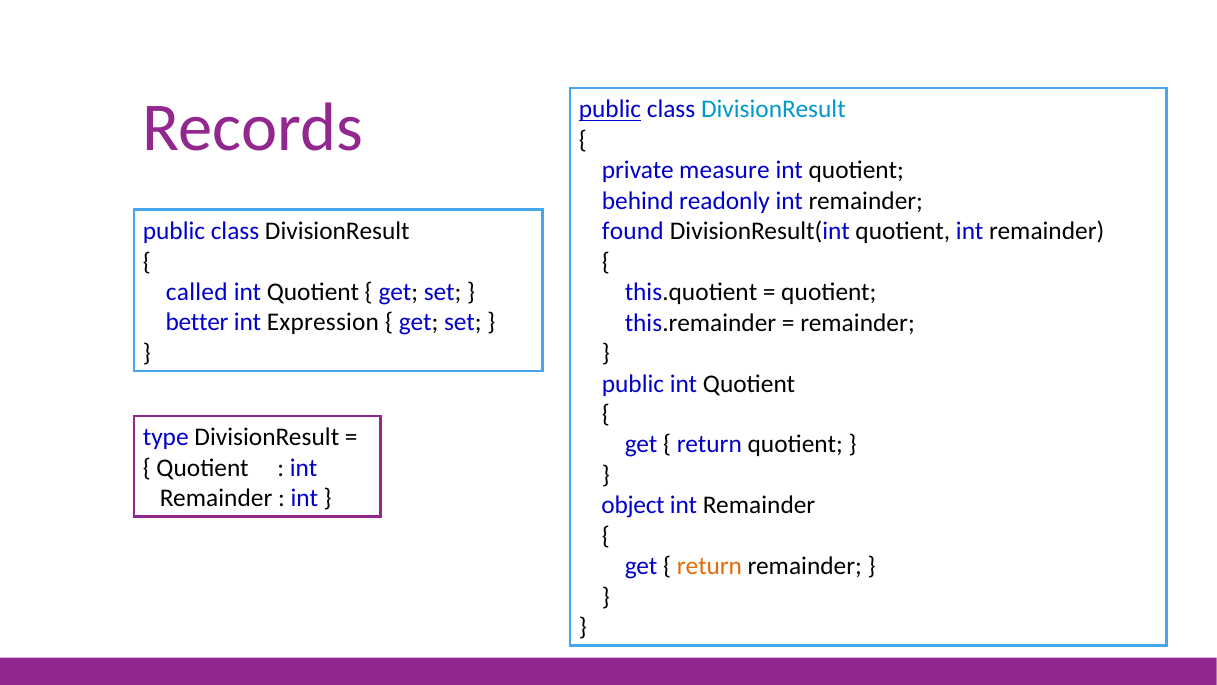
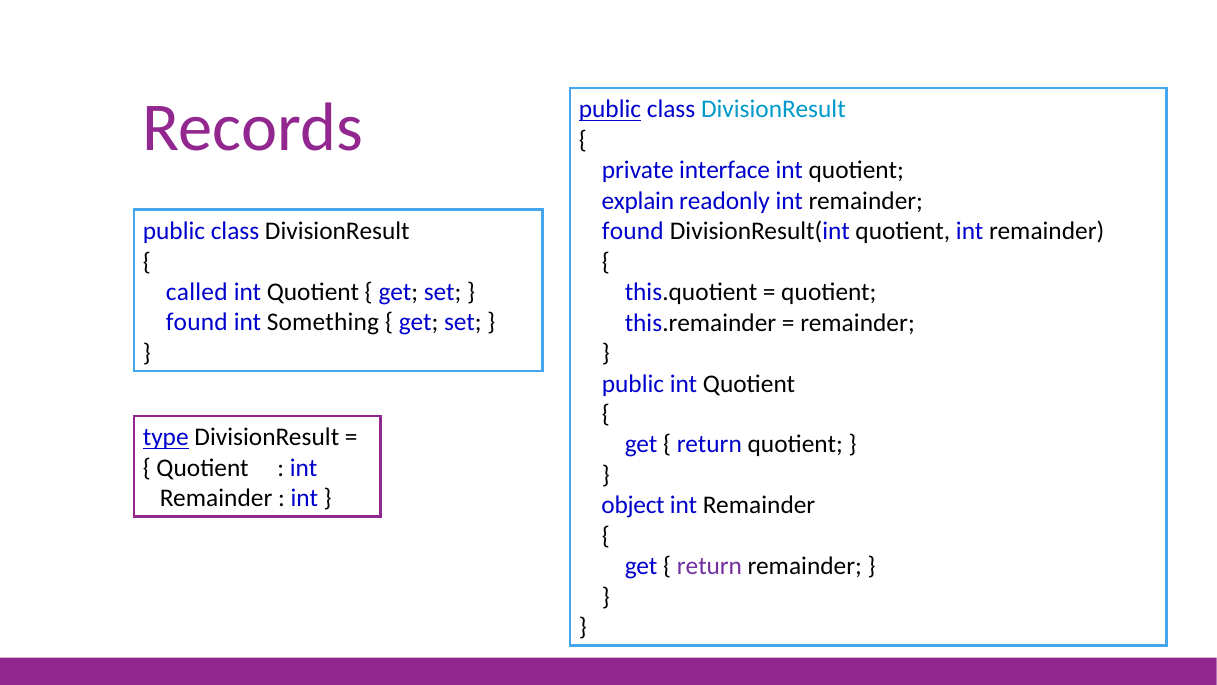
measure: measure -> interface
behind: behind -> explain
better at (197, 322): better -> found
Expression: Expression -> Something
type underline: none -> present
return at (709, 566) colour: orange -> purple
